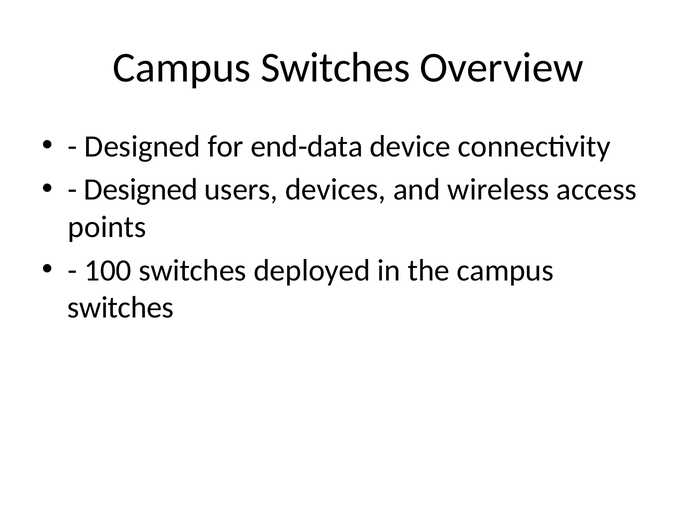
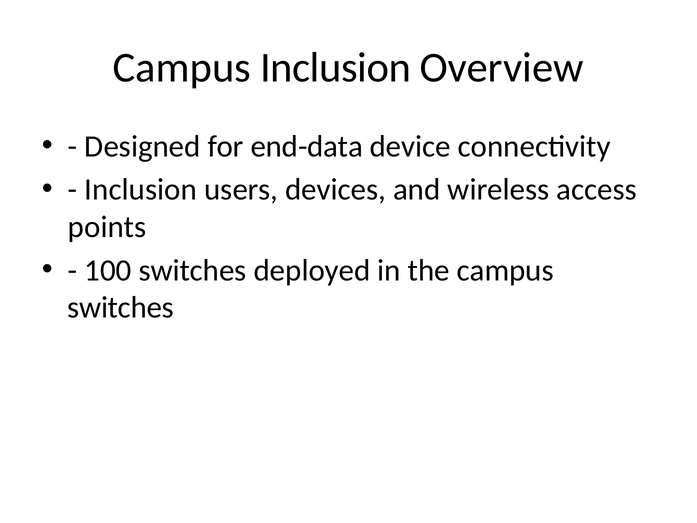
Switches at (336, 67): Switches -> Inclusion
Designed at (141, 190): Designed -> Inclusion
